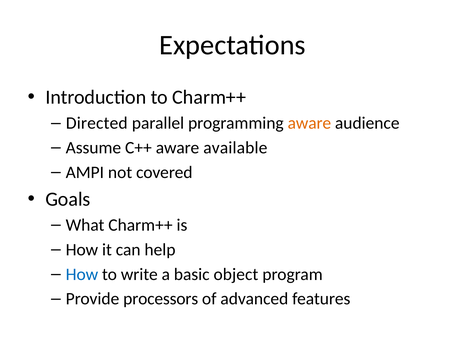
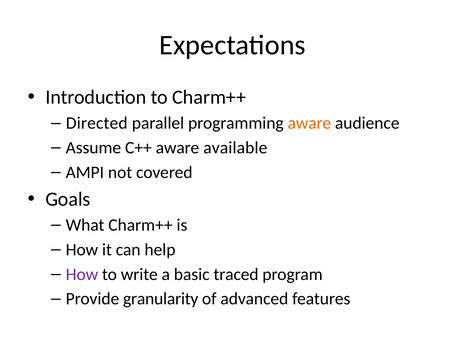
How at (82, 274) colour: blue -> purple
object: object -> traced
processors: processors -> granularity
